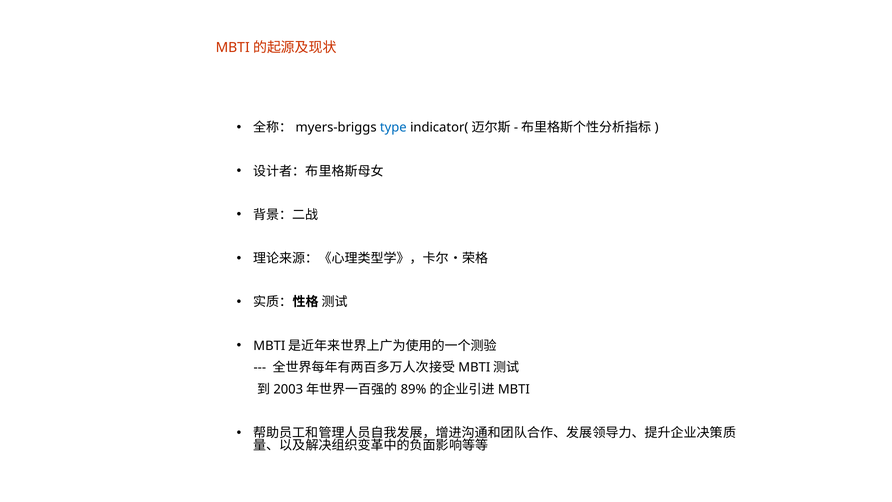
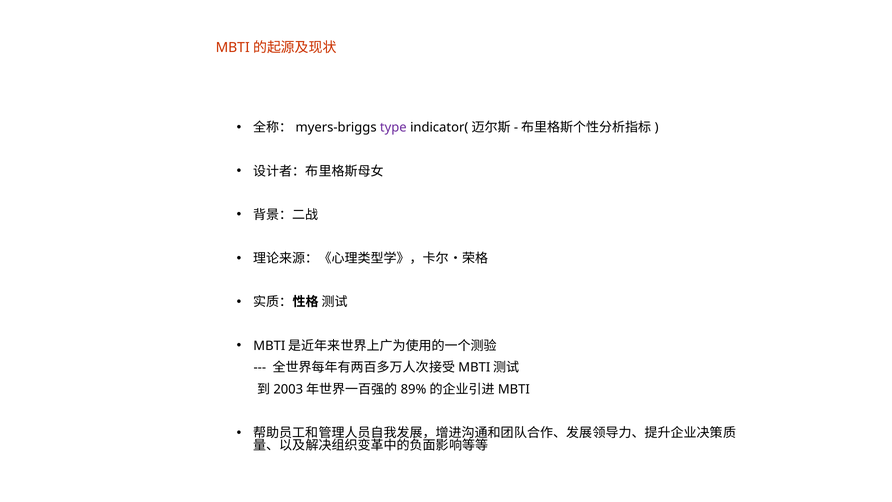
type colour: blue -> purple
